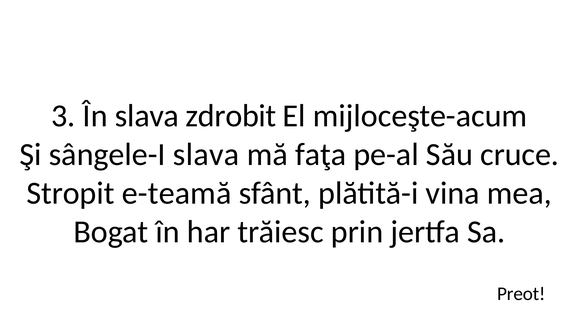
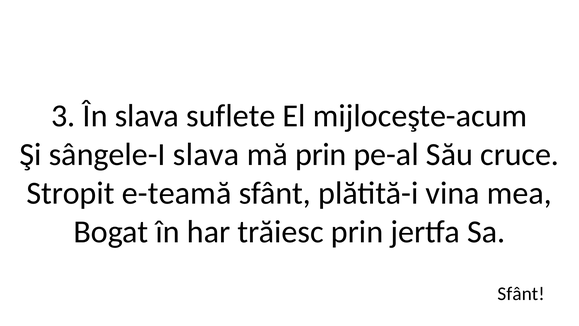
zdrobit: zdrobit -> suflete
mă faţa: faţa -> prin
Preot at (521, 294): Preot -> Sfânt
